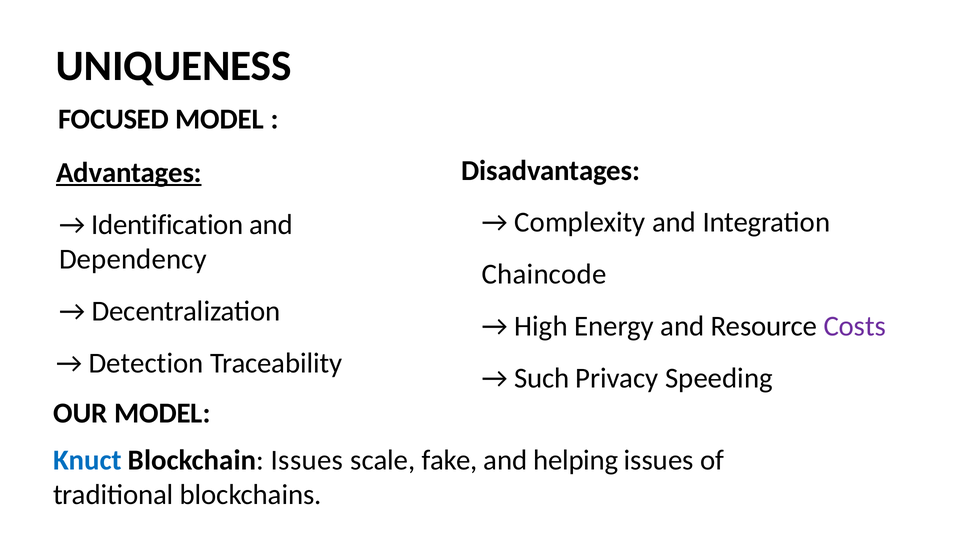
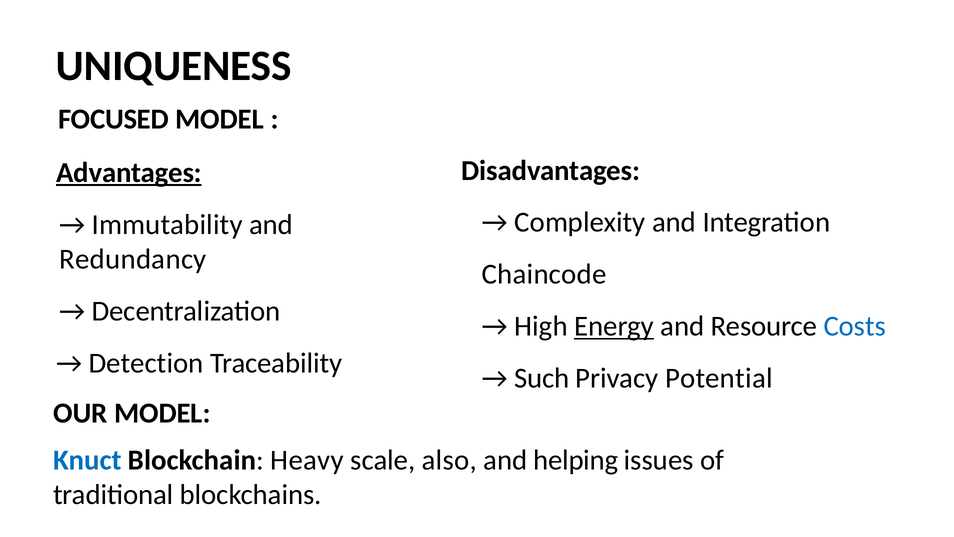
Identification: Identification -> Immutability
Dependency: Dependency -> Redundancy
Energy underline: none -> present
Costs colour: purple -> blue
Speeding: Speeding -> Potential
Blockchain Issues: Issues -> Heavy
fake: fake -> also
